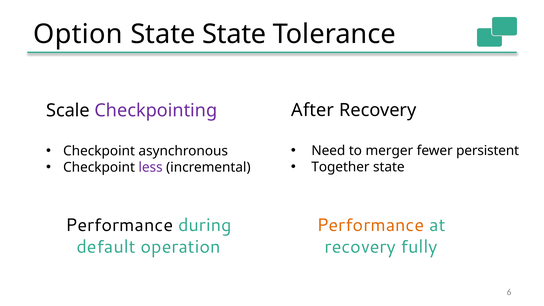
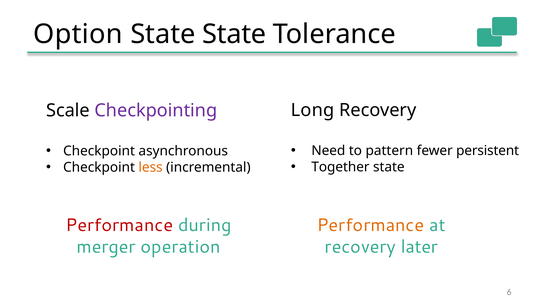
After: After -> Long
merger: merger -> pattern
less colour: purple -> orange
Performance at (119, 225) colour: black -> red
default: default -> merger
fully: fully -> later
